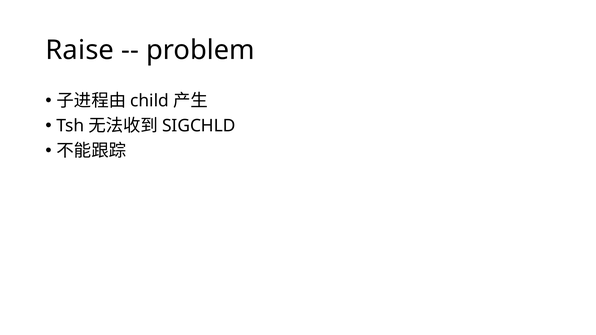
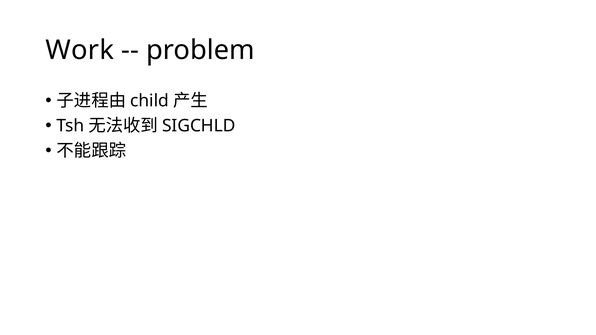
Raise: Raise -> Work
